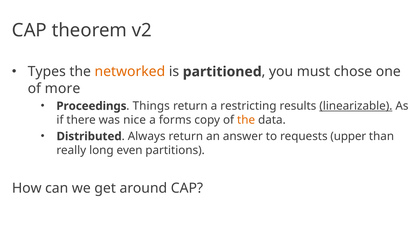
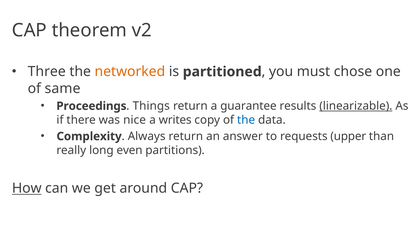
Types: Types -> Three
more: more -> same
restricting: restricting -> guarantee
forms: forms -> writes
the at (246, 120) colour: orange -> blue
Distributed: Distributed -> Complexity
How underline: none -> present
